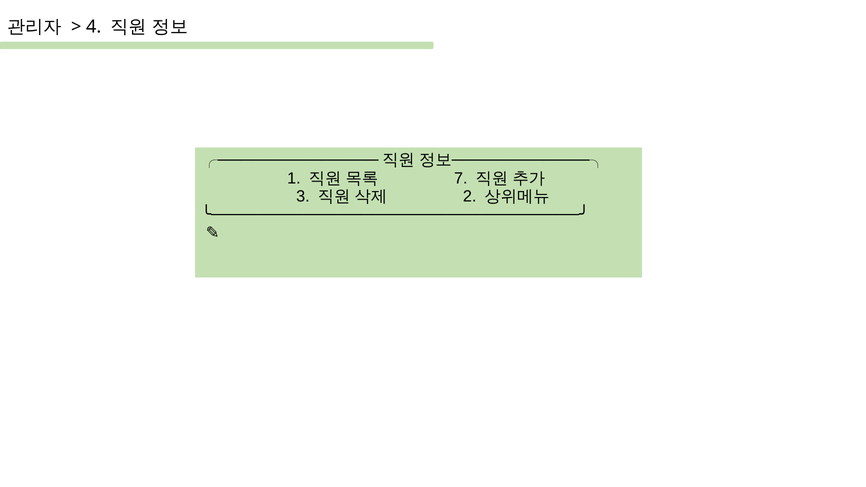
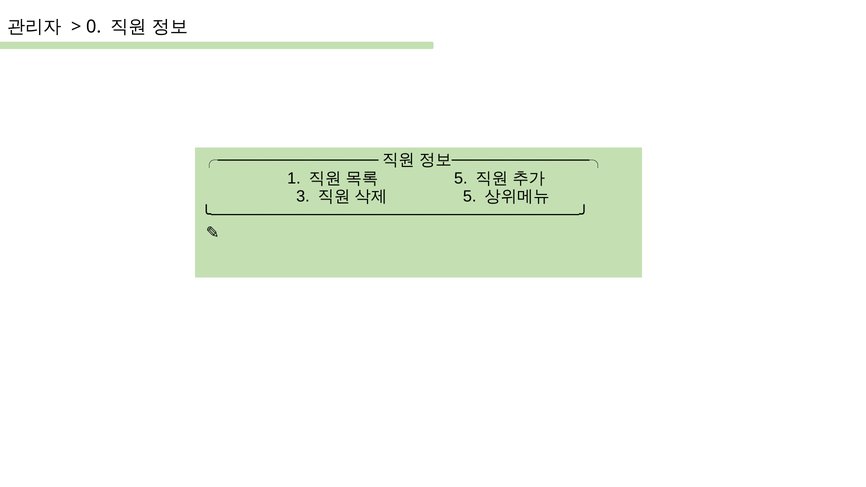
4: 4 -> 0
7 at (461, 178): 7 -> 5
2 at (470, 196): 2 -> 5
